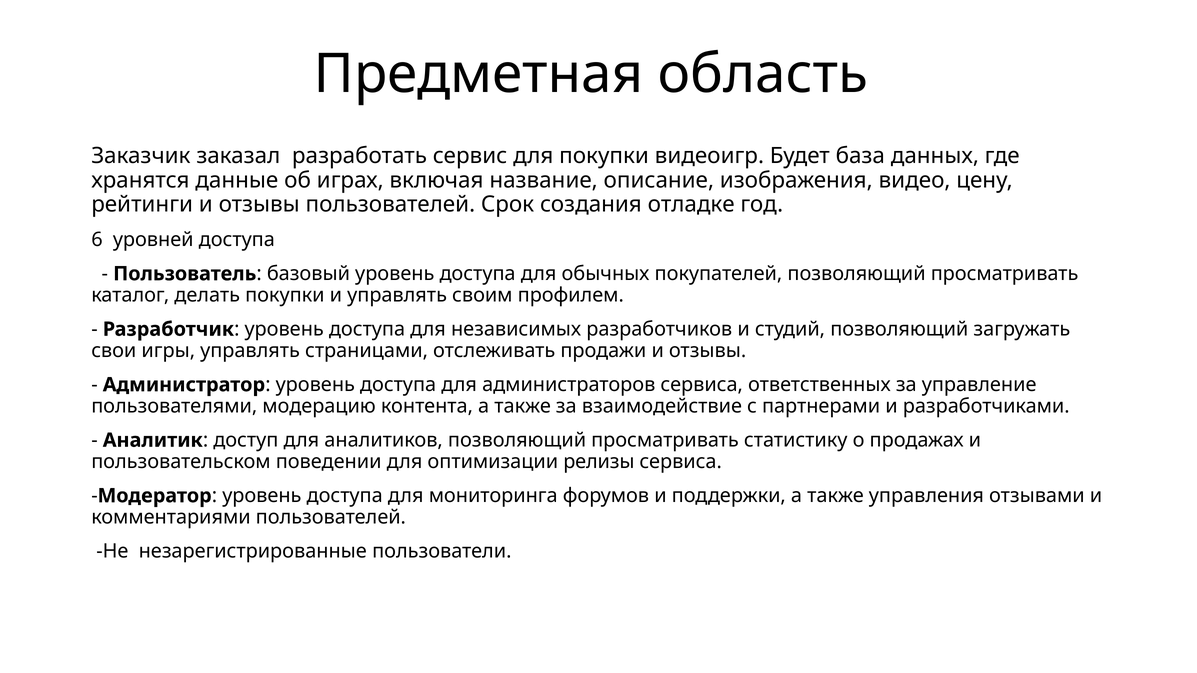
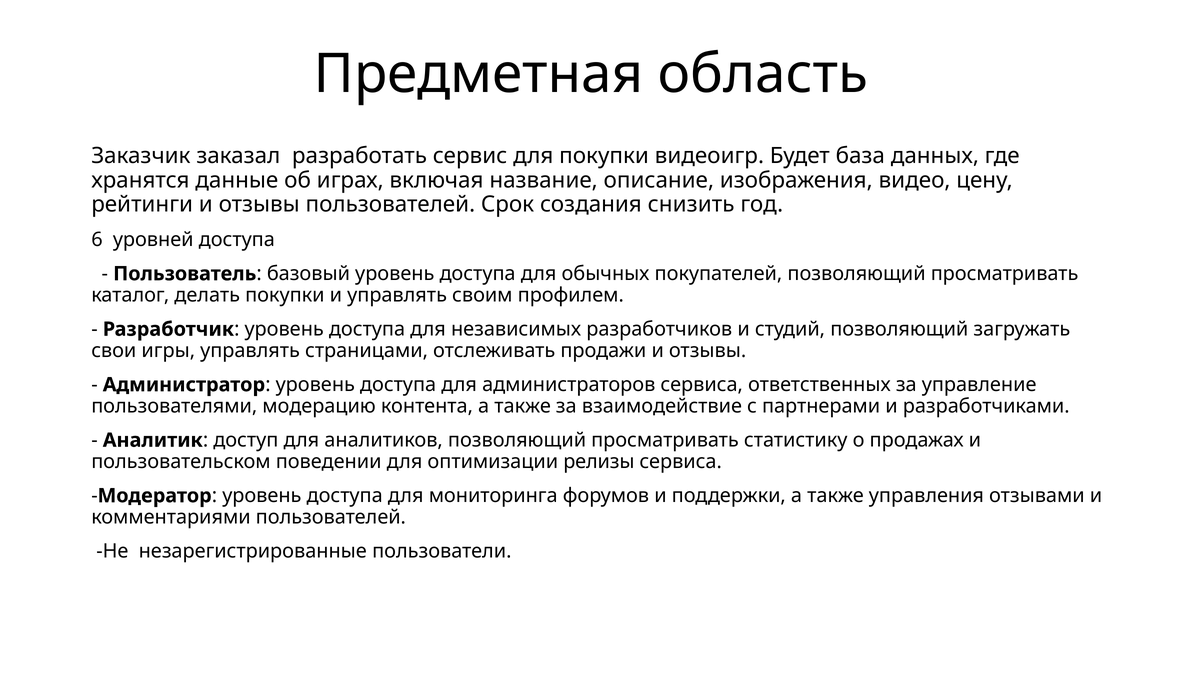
отладке: отладке -> снизить
